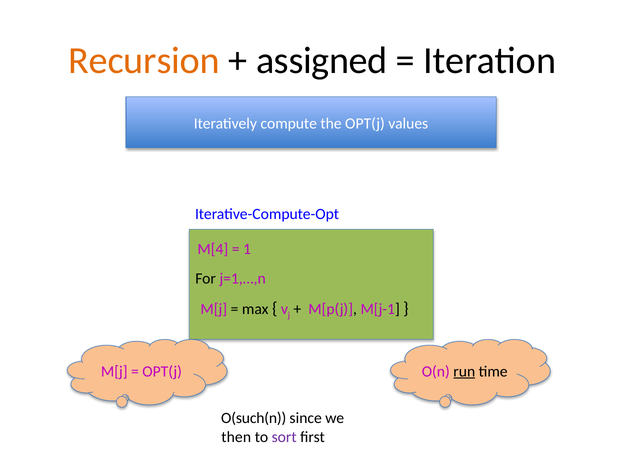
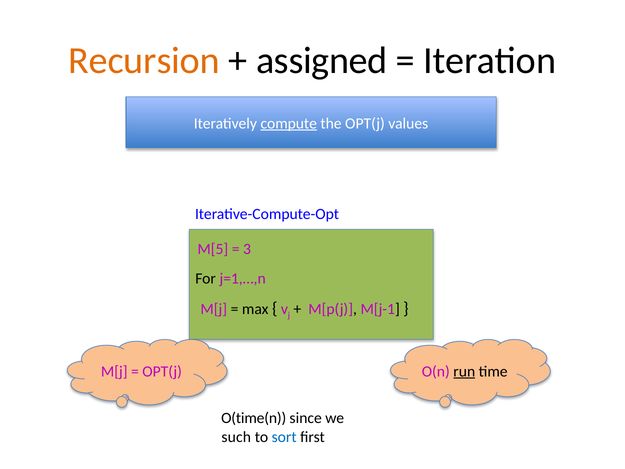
compute underline: none -> present
M[4: M[4 -> M[5
1: 1 -> 3
O(such(n: O(such(n -> O(time(n
then: then -> such
sort colour: purple -> blue
